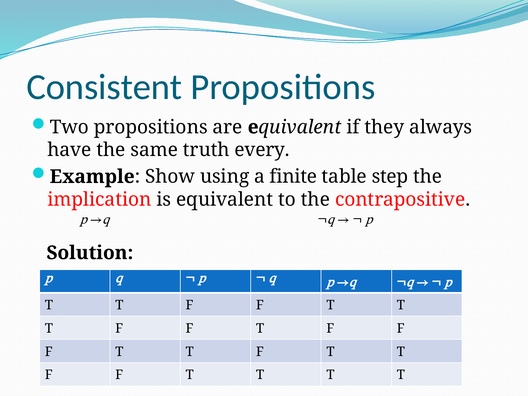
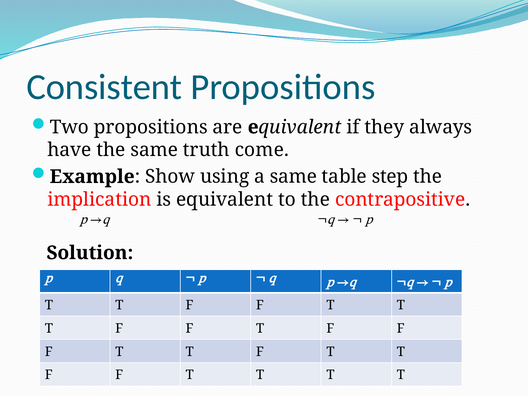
every: every -> come
a finite: finite -> same
